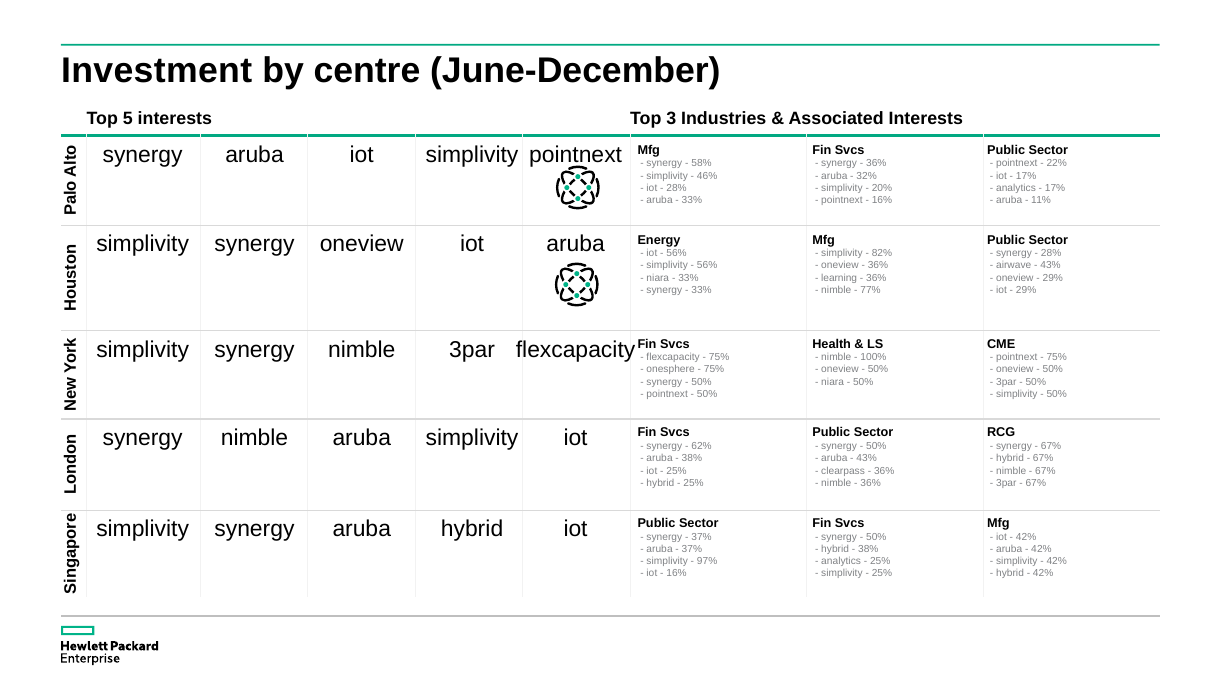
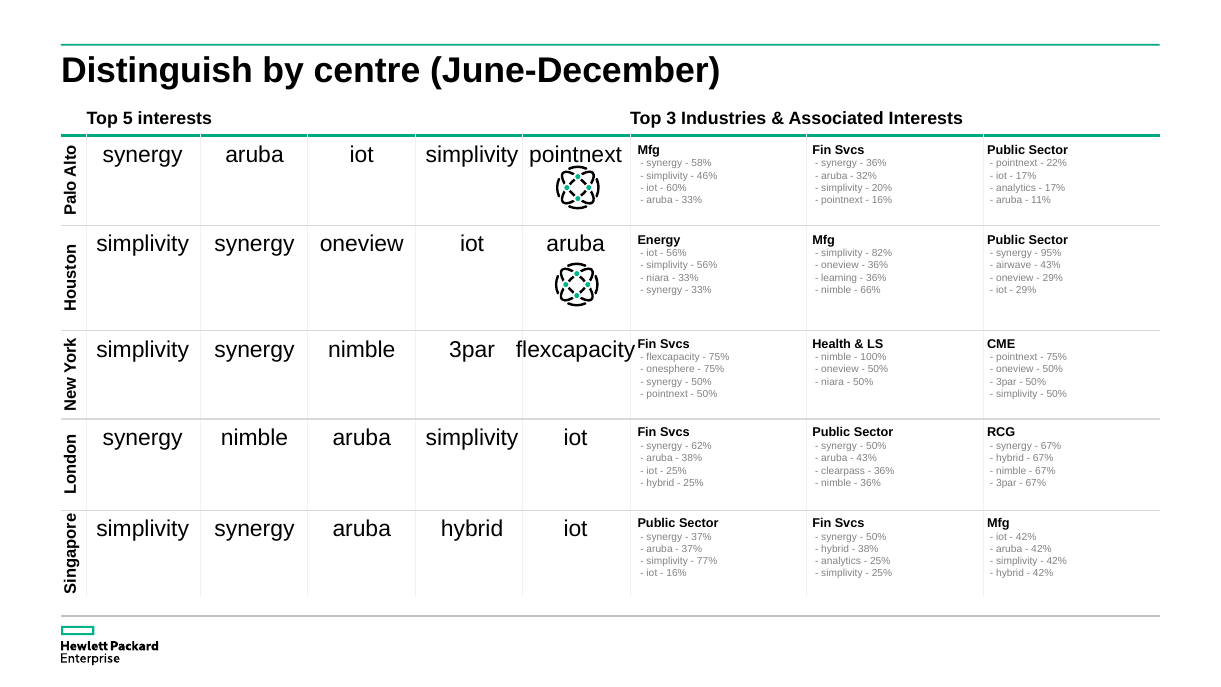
Investment: Investment -> Distinguish
28% at (677, 188): 28% -> 60%
28% at (1051, 253): 28% -> 95%
77%: 77% -> 66%
97%: 97% -> 77%
